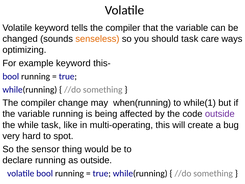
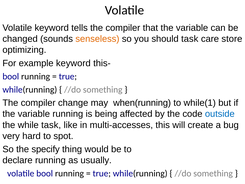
ways: ways -> store
outside at (220, 114) colour: purple -> blue
multi-operating: multi-operating -> multi-accesses
sensor: sensor -> specify
as outside: outside -> usually
